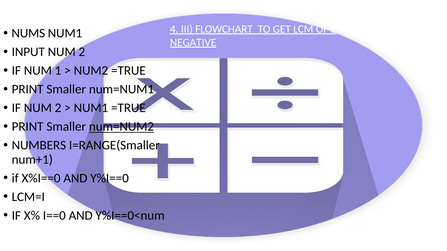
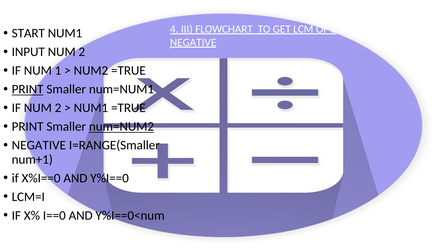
NUMS: NUMS -> START
PRINT at (28, 89) underline: none -> present
NUMBERS at (39, 146): NUMBERS -> NEGATIVE
